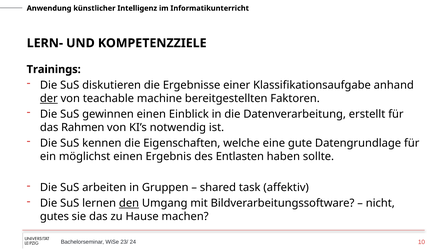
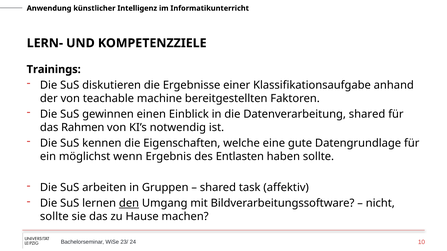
der underline: present -> none
Datenverarbeitung erstellt: erstellt -> shared
möglichst einen: einen -> wenn
gutes at (54, 217): gutes -> sollte
